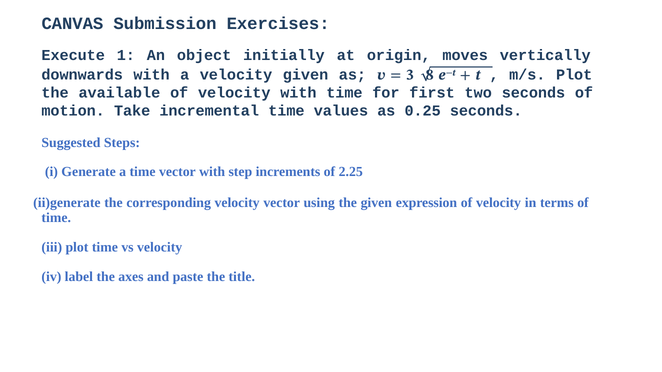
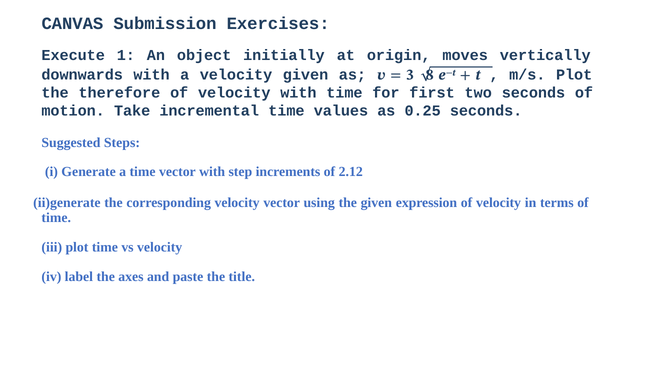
available: available -> therefore
2.25: 2.25 -> 2.12
